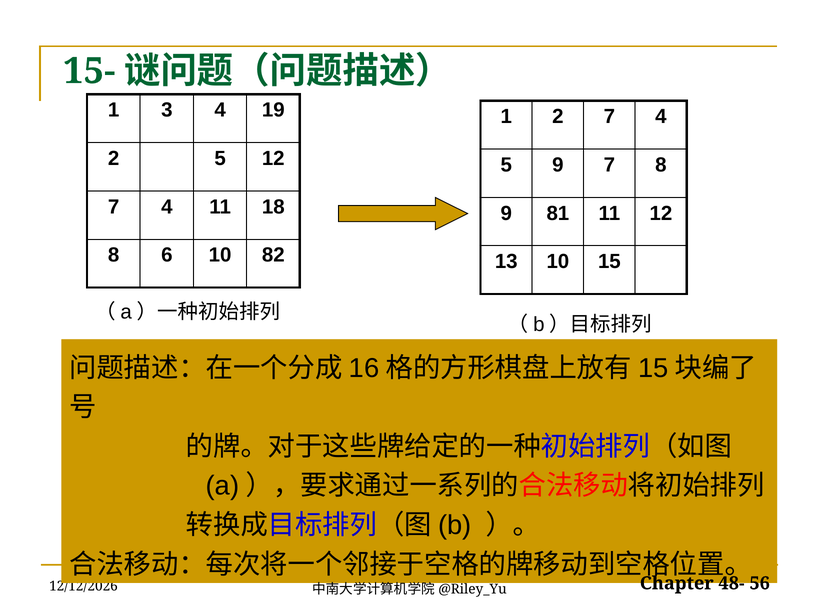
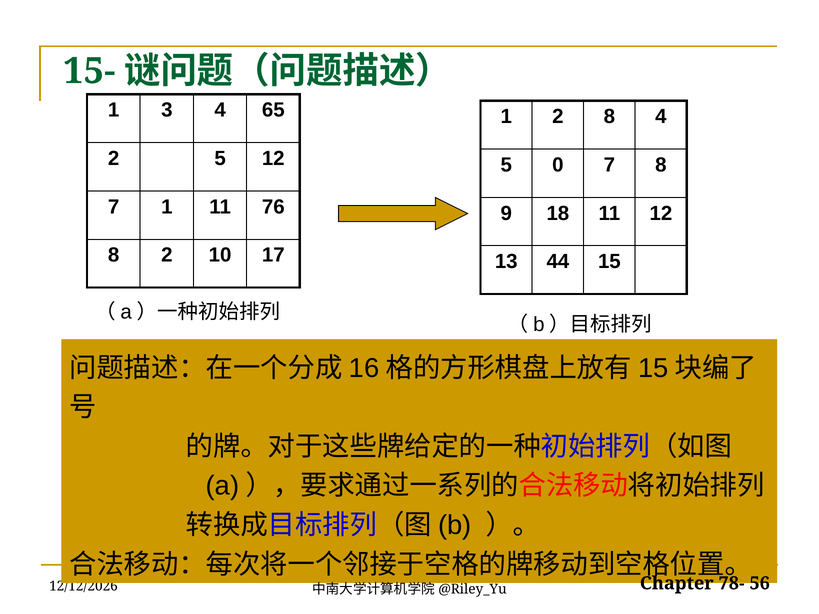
19: 19 -> 65
2 7: 7 -> 8
5 9: 9 -> 0
4 at (167, 207): 4 -> 1
18: 18 -> 76
81: 81 -> 18
8 6: 6 -> 2
82: 82 -> 17
13 10: 10 -> 44
48-: 48- -> 78-
